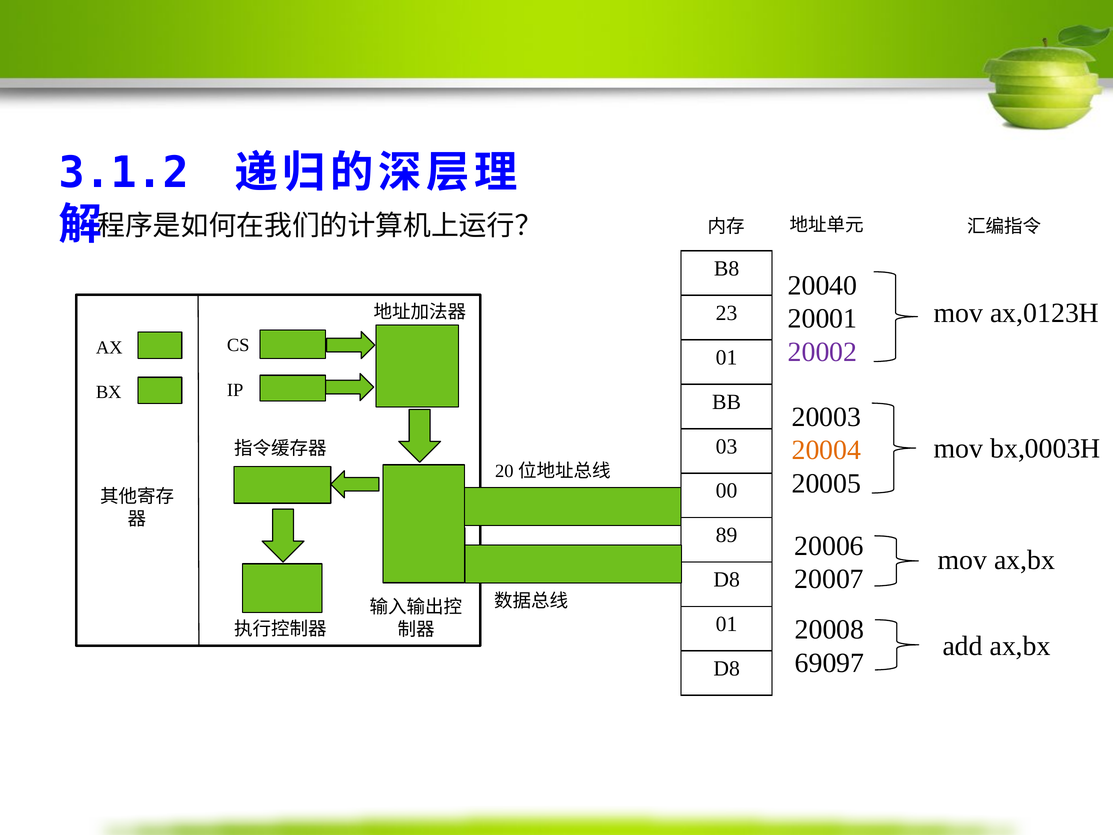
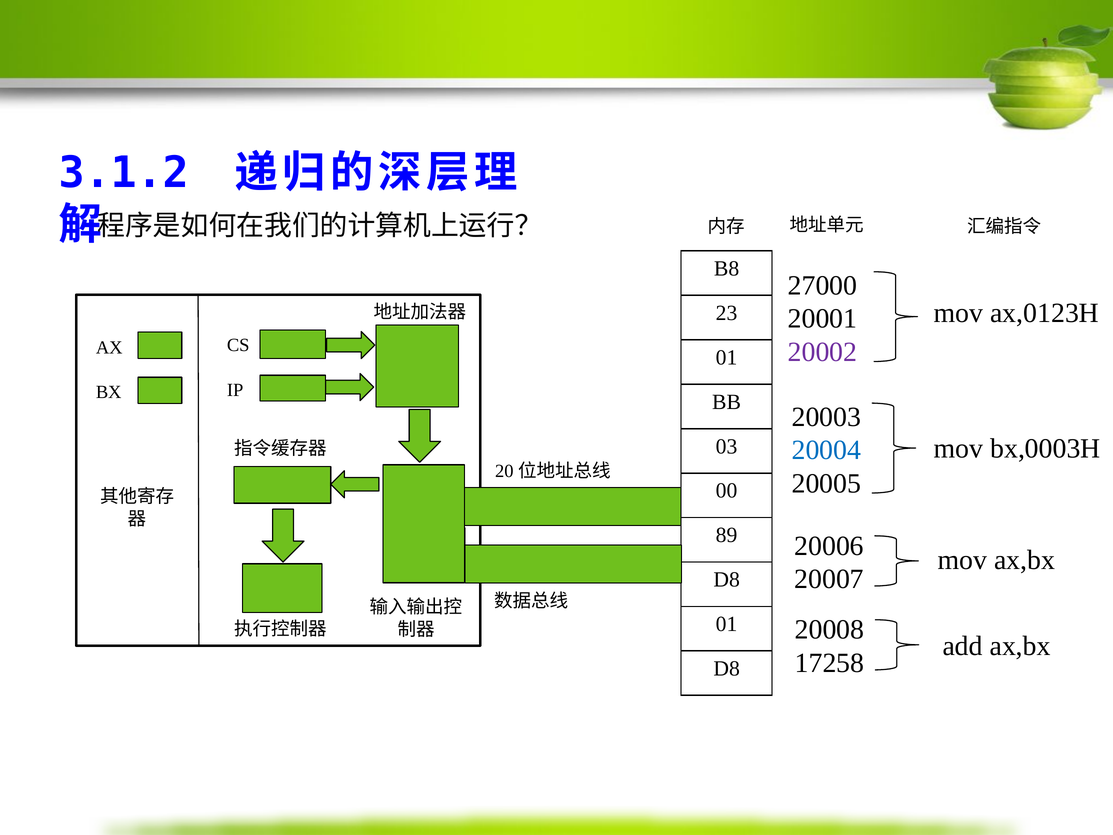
20040: 20040 -> 27000
20004 colour: orange -> blue
69097: 69097 -> 17258
